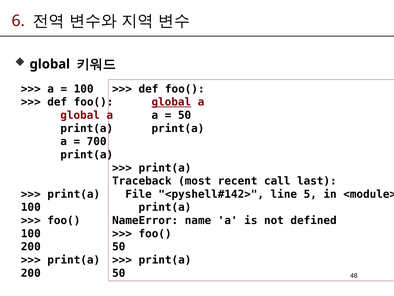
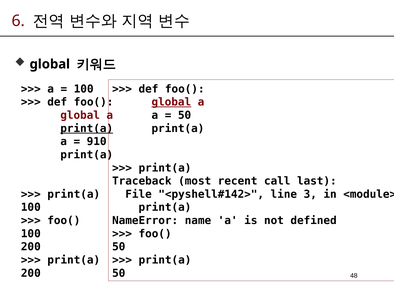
print(a at (87, 128) underline: none -> present
700: 700 -> 910
5: 5 -> 3
